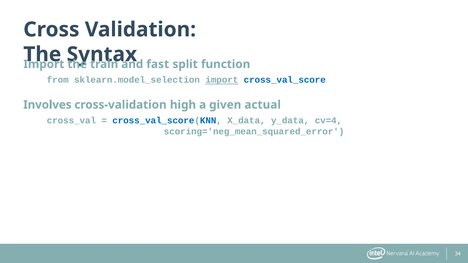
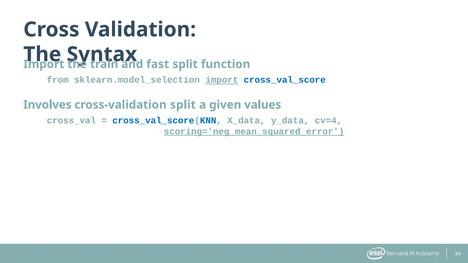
cross-validation high: high -> split
actual: actual -> values
scoring='neg_mean_squared_error underline: none -> present
